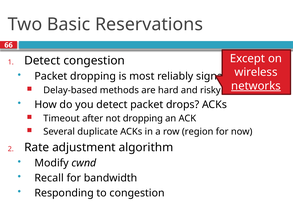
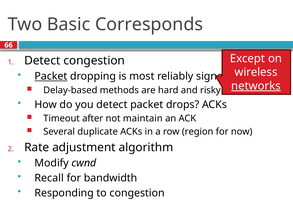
Reservations: Reservations -> Corresponds
Packet at (51, 76) underline: none -> present
not dropping: dropping -> maintain
